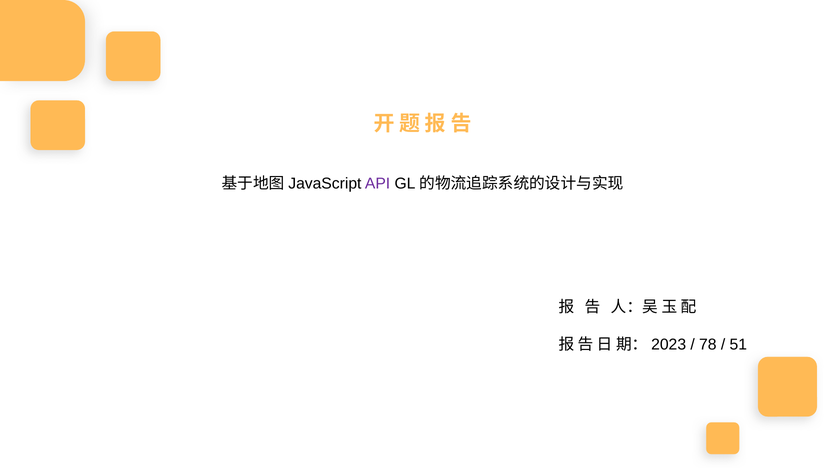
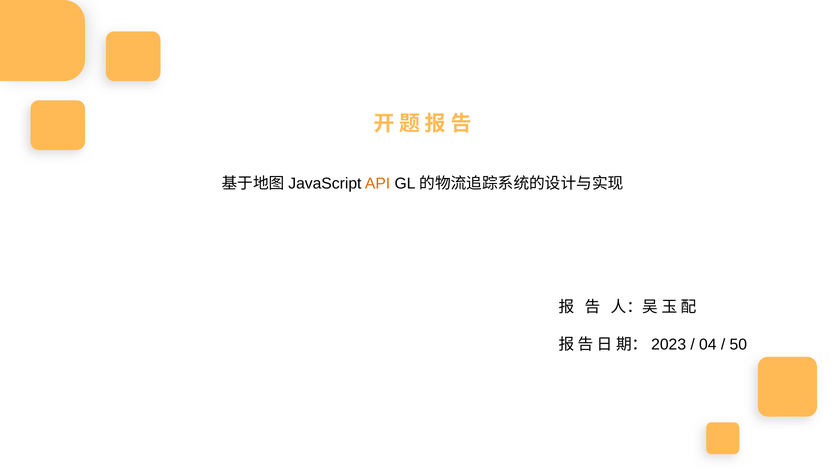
API colour: purple -> orange
78: 78 -> 04
51: 51 -> 50
